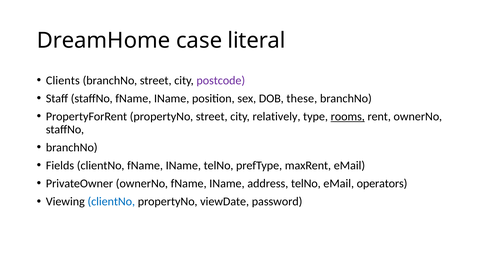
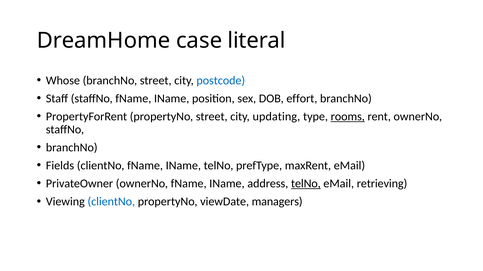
Clients: Clients -> Whose
postcode colour: purple -> blue
these: these -> effort
relatively: relatively -> updating
telNo at (306, 184) underline: none -> present
operators: operators -> retrieving
password: password -> managers
